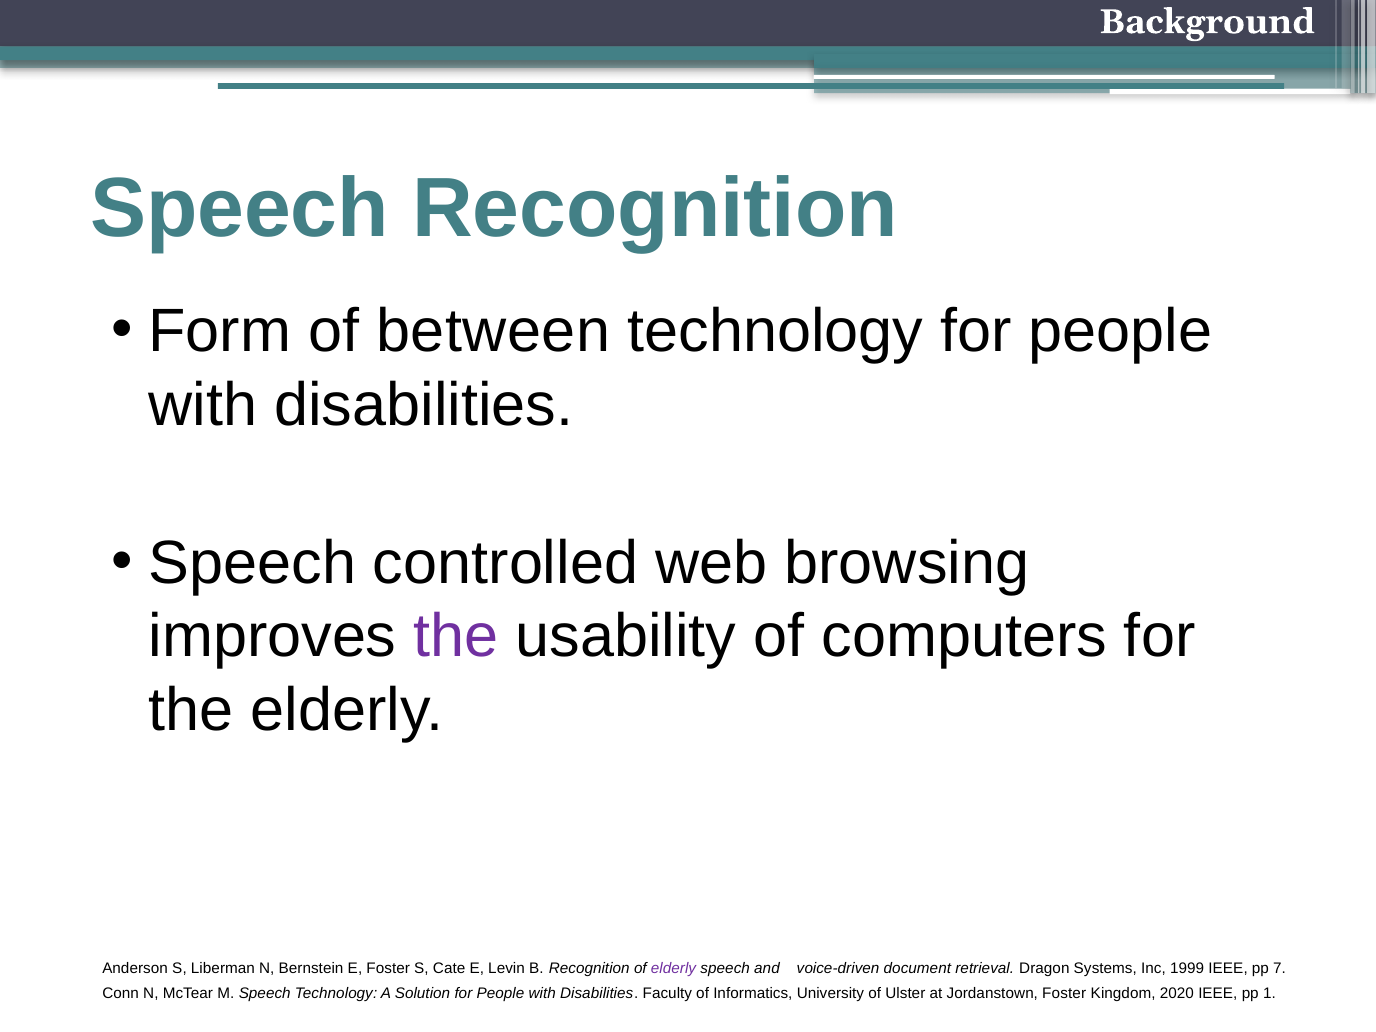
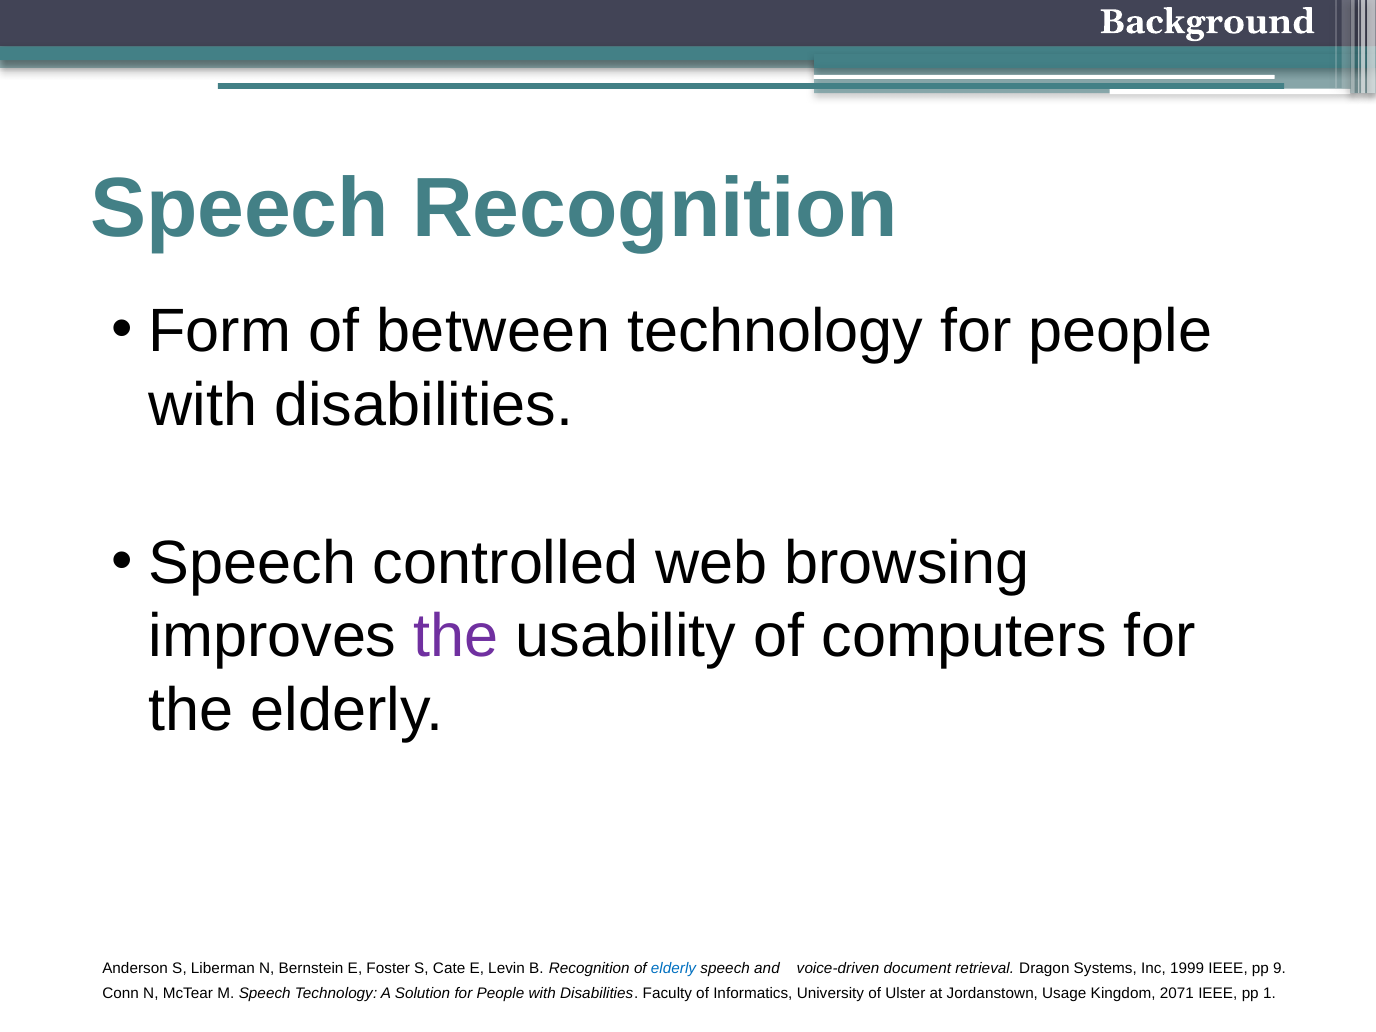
elderly at (674, 969) colour: purple -> blue
7: 7 -> 9
Jordanstown Foster: Foster -> Usage
2020: 2020 -> 2071
